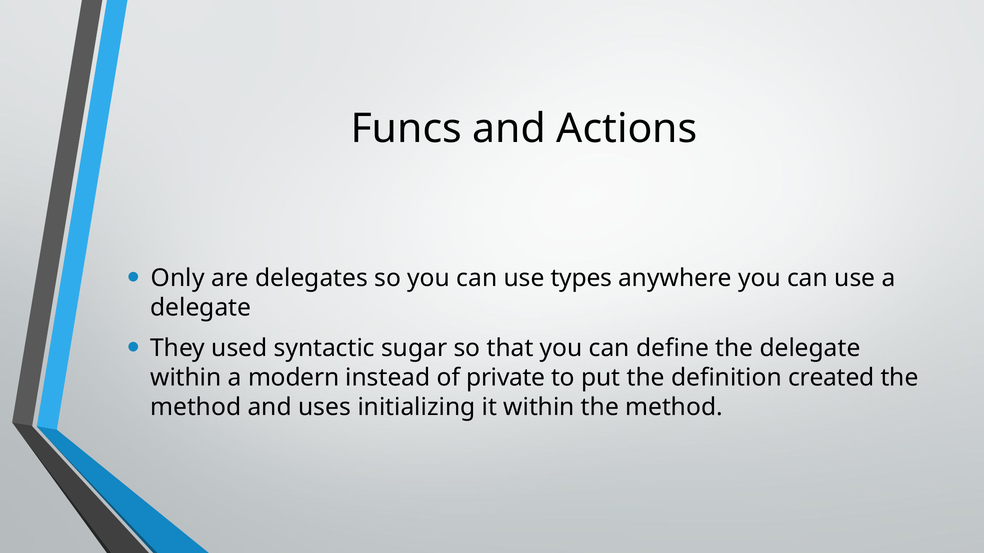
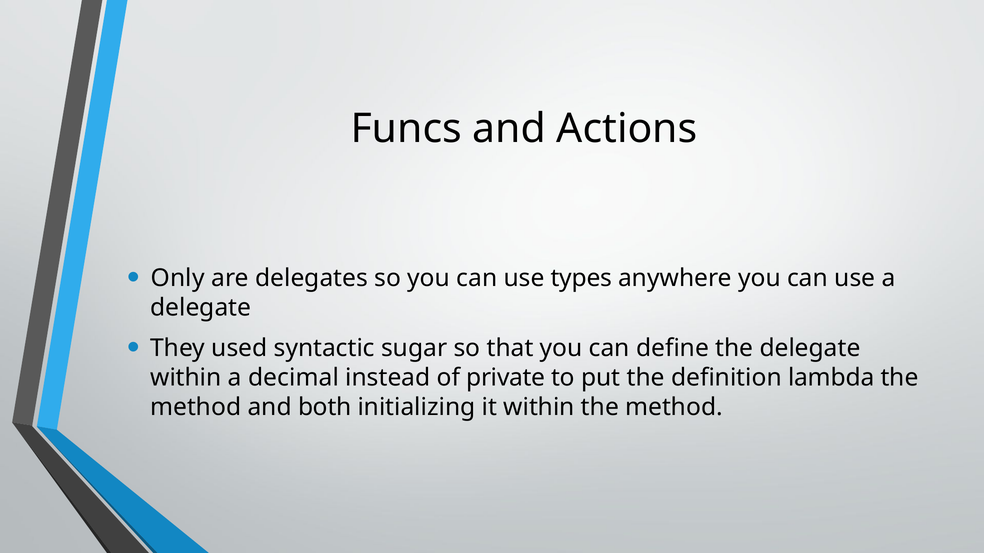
modern: modern -> decimal
created: created -> lambda
uses: uses -> both
